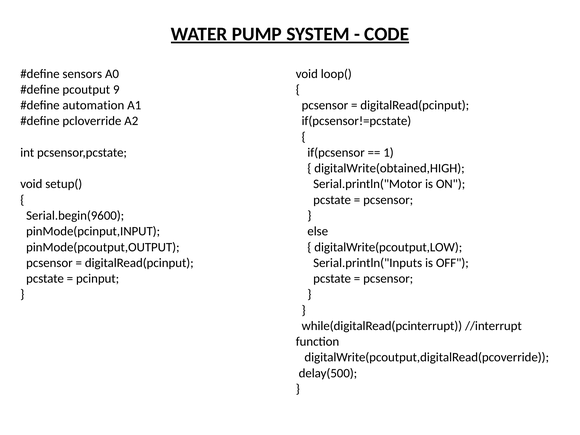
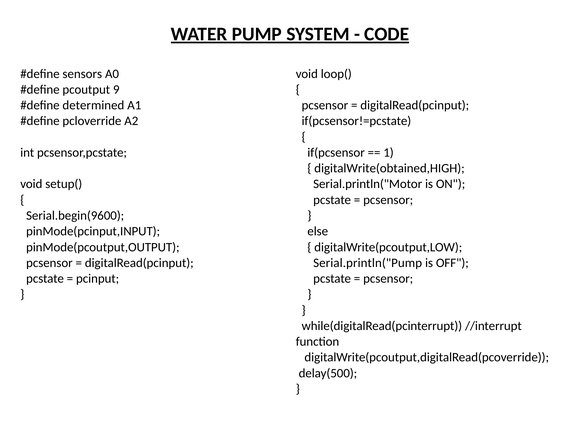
automation: automation -> determined
Serial.println("Inputs: Serial.println("Inputs -> Serial.println("Pump
